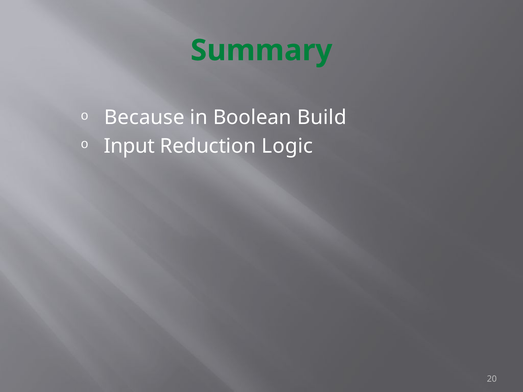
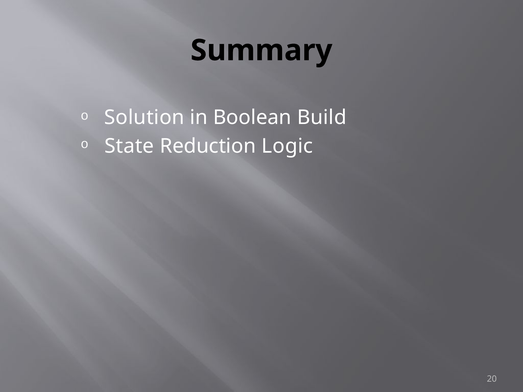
Summary colour: green -> black
Because: Because -> Solution
Input: Input -> State
